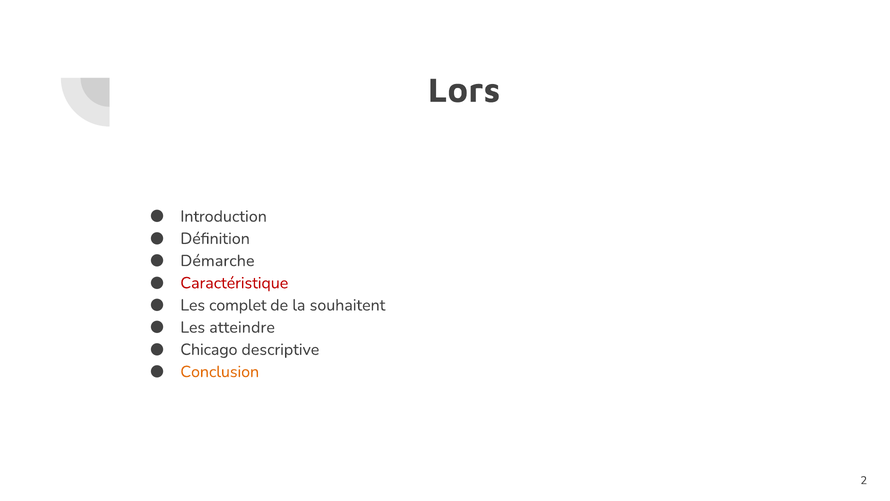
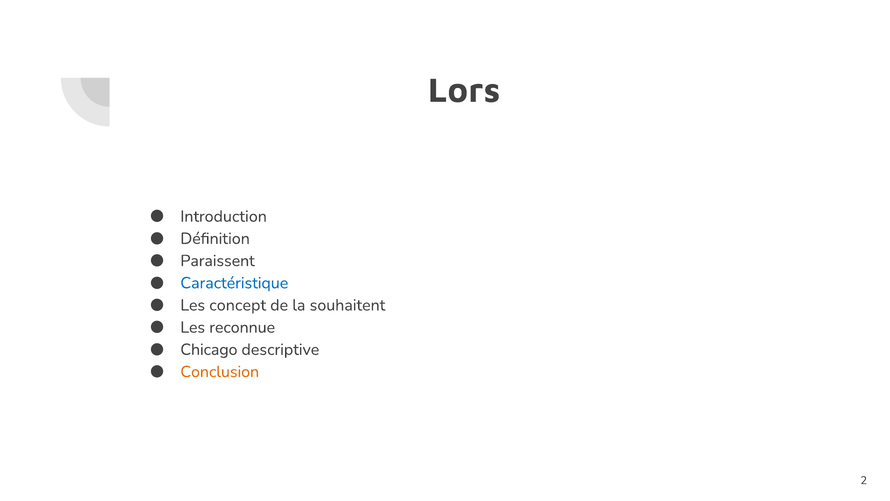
Démarche: Démarche -> Paraissent
Caractéristique colour: red -> blue
complet: complet -> concept
atteindre: atteindre -> reconnue
